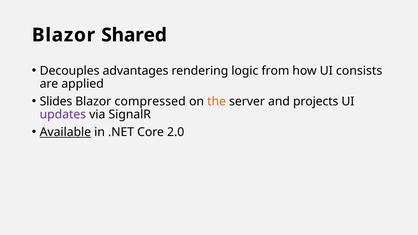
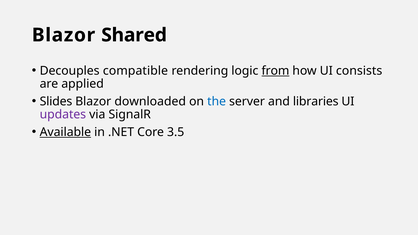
advantages: advantages -> compatible
from underline: none -> present
compressed: compressed -> downloaded
the colour: orange -> blue
projects: projects -> libraries
2.0: 2.0 -> 3.5
